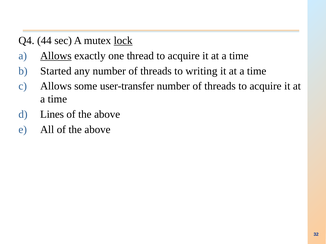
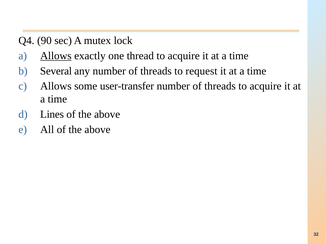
44: 44 -> 90
lock underline: present -> none
Started: Started -> Several
writing: writing -> request
